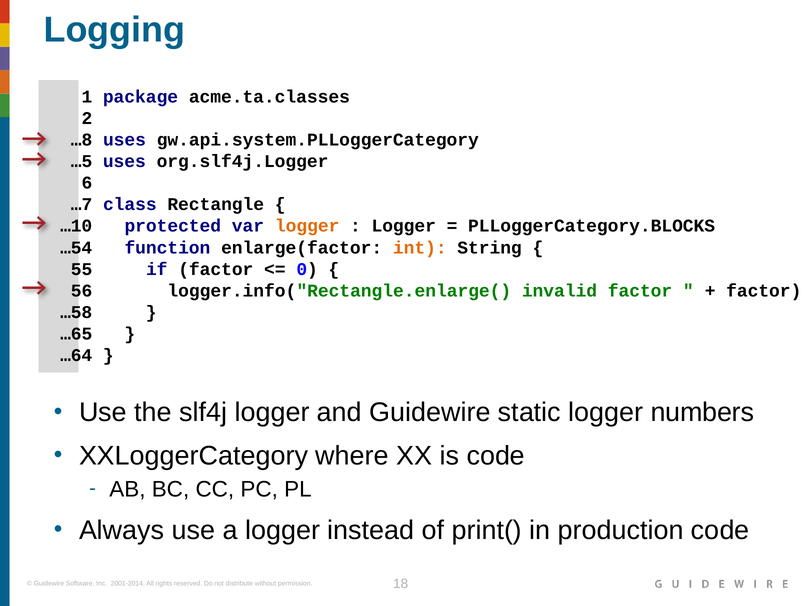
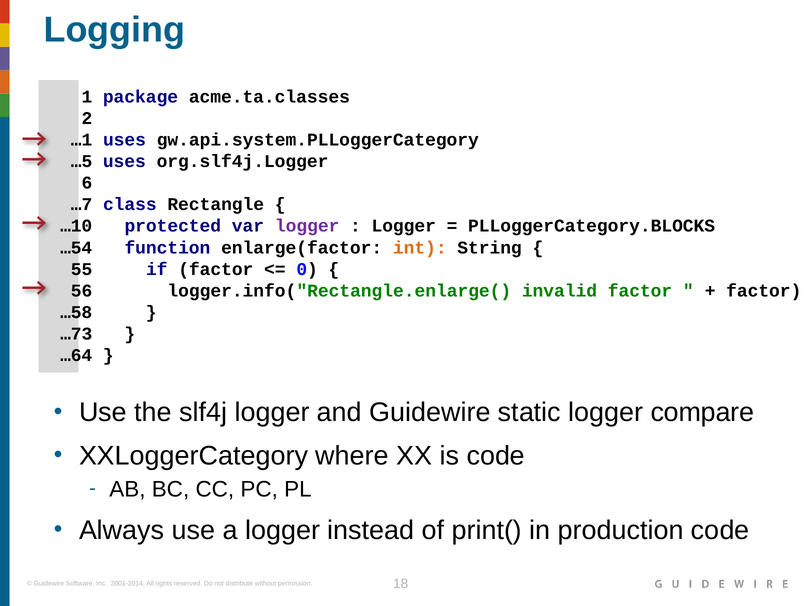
…8: …8 -> …1
logger at (307, 226) colour: orange -> purple
…65: …65 -> …73
numbers: numbers -> compare
